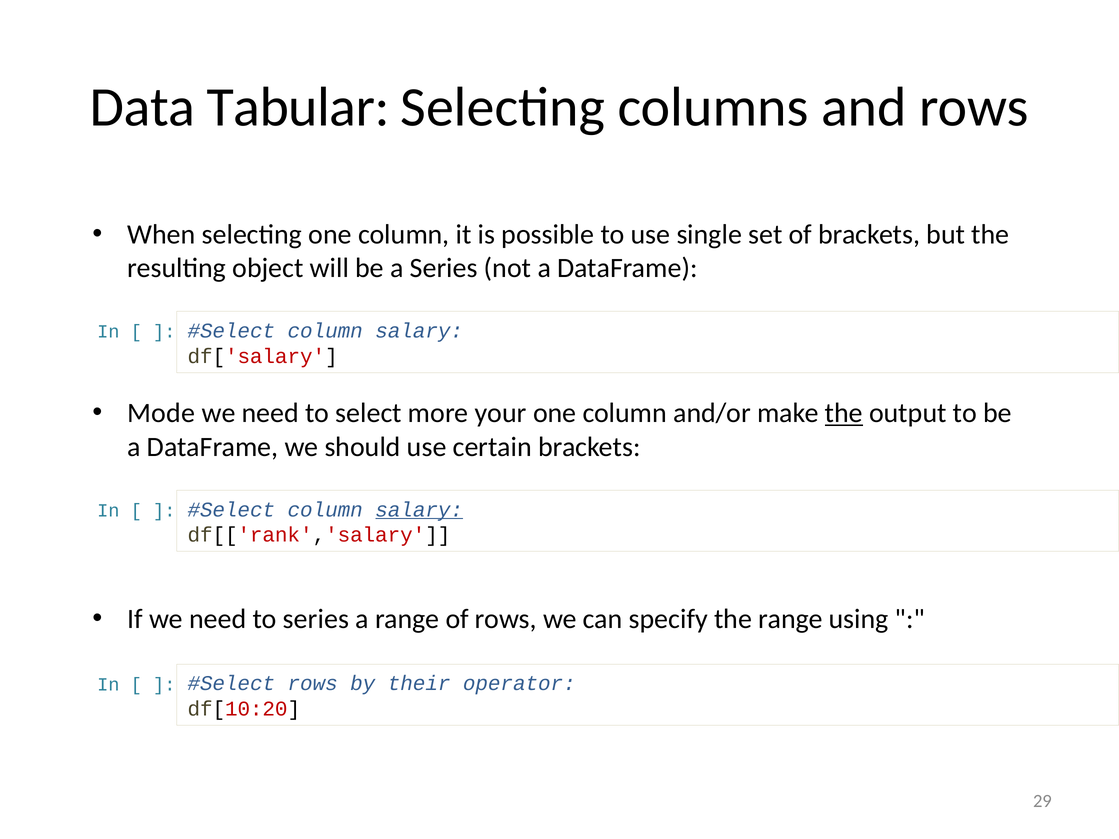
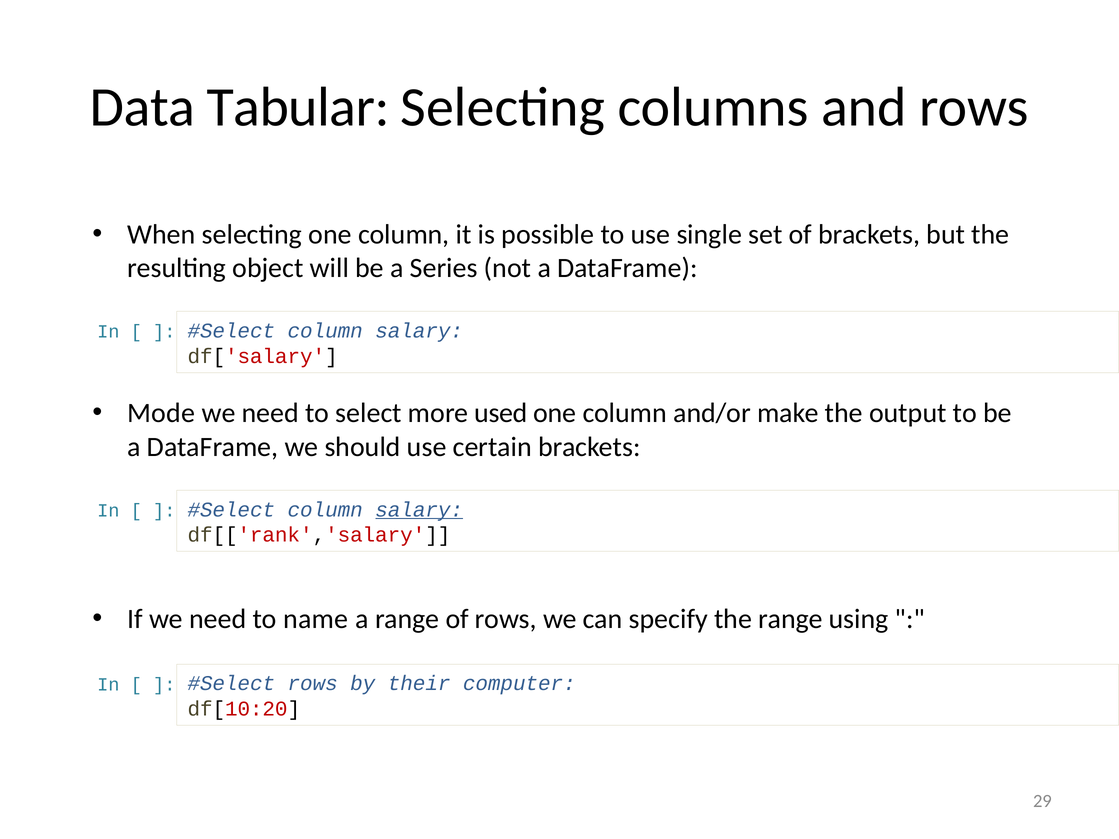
your: your -> used
the at (844, 413) underline: present -> none
to series: series -> name
operator: operator -> computer
